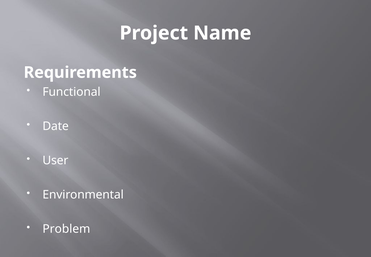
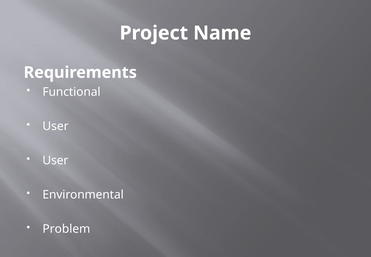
Date at (56, 126): Date -> User
